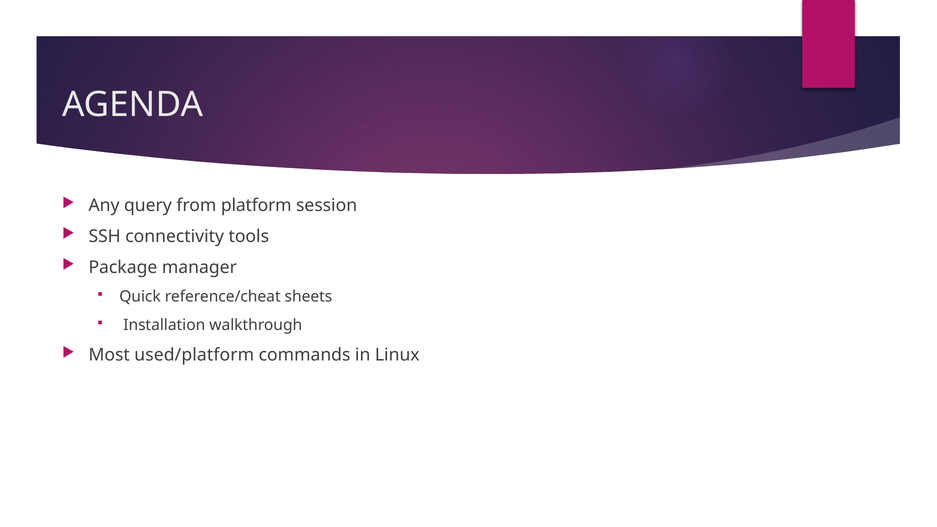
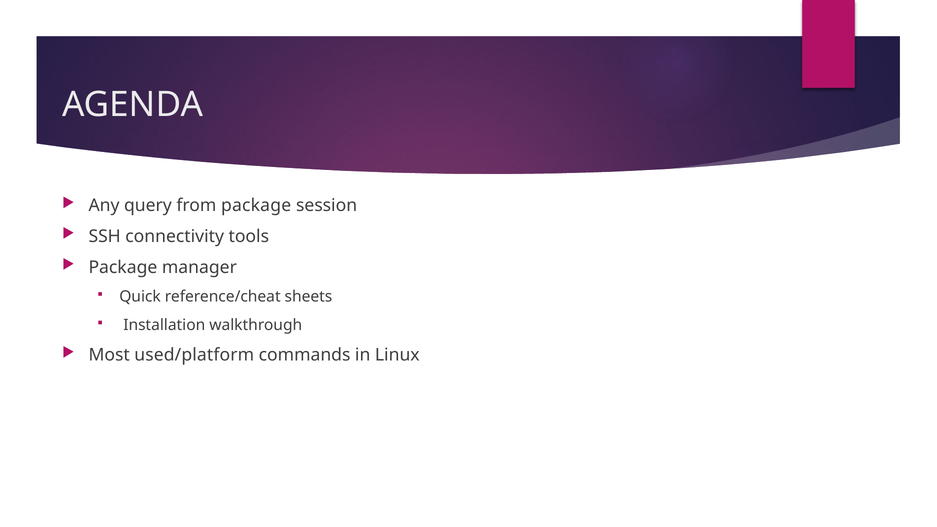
from platform: platform -> package
